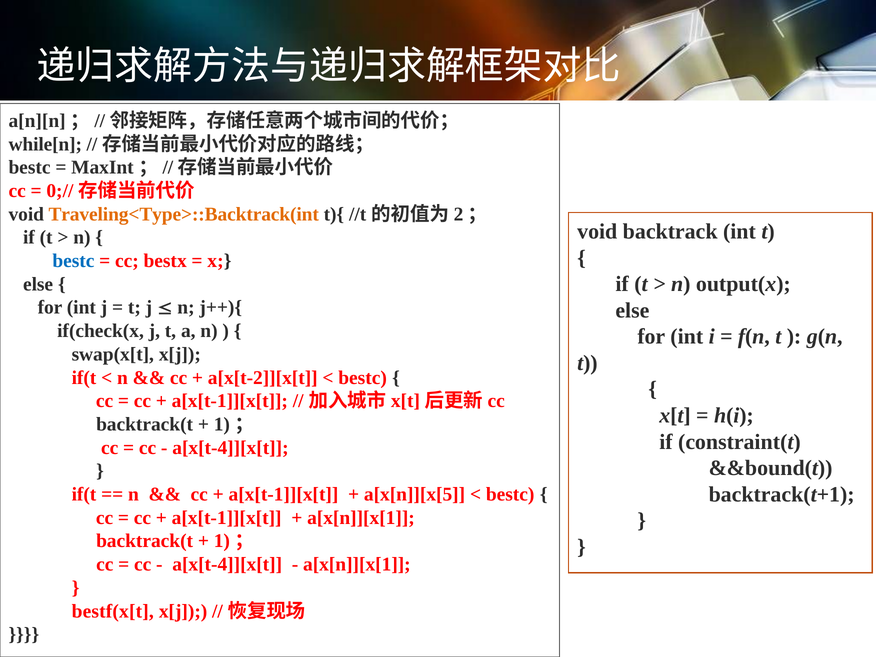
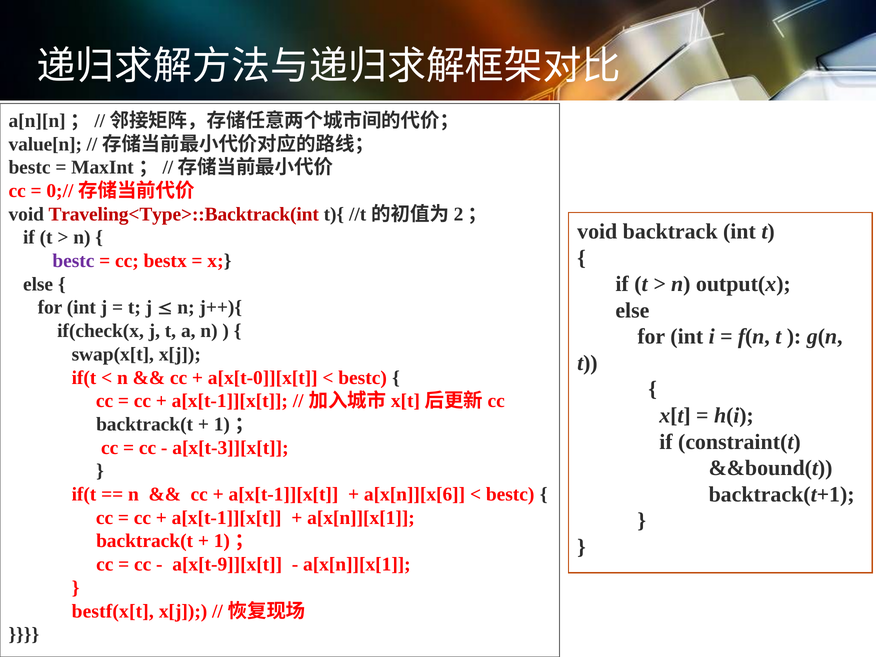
while[n: while[n -> value[n
Traveling<Type>::Backtrack(int colour: orange -> red
bestc at (73, 261) colour: blue -> purple
a[x[t-2]][x[t: a[x[t-2]][x[t -> a[x[t-0]][x[t
a[x[t-4]][x[t at (230, 448): a[x[t-4]][x[t -> a[x[t-3]][x[t
a[x[n]][x[5: a[x[n]][x[5 -> a[x[n]][x[6
a[x[t-4]][x[t at (227, 564): a[x[t-4]][x[t -> a[x[t-9]][x[t
